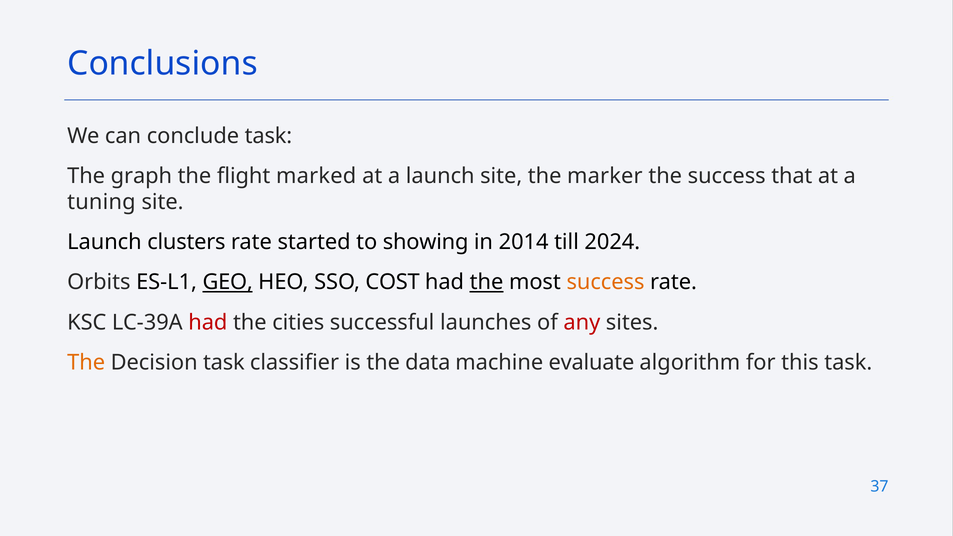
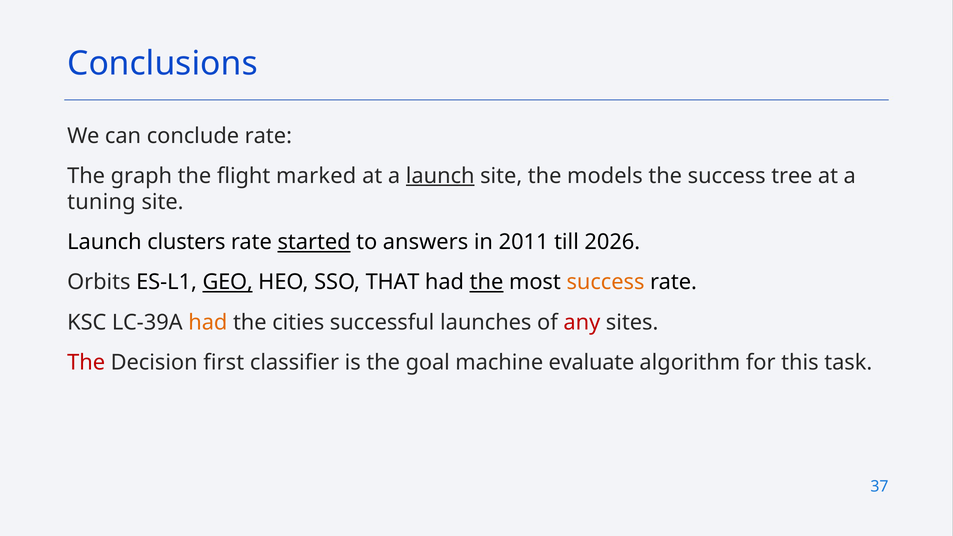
conclude task: task -> rate
launch at (440, 176) underline: none -> present
marker: marker -> models
that: that -> tree
started underline: none -> present
showing: showing -> answers
2014: 2014 -> 2011
2024: 2024 -> 2026
COST: COST -> THAT
had at (208, 322) colour: red -> orange
The at (86, 362) colour: orange -> red
Decision task: task -> first
data: data -> goal
